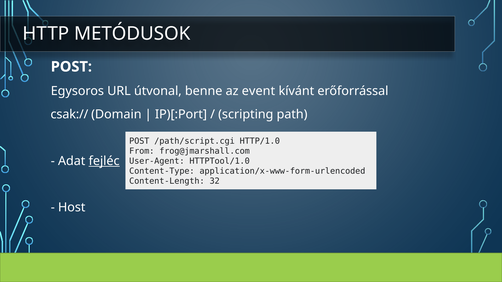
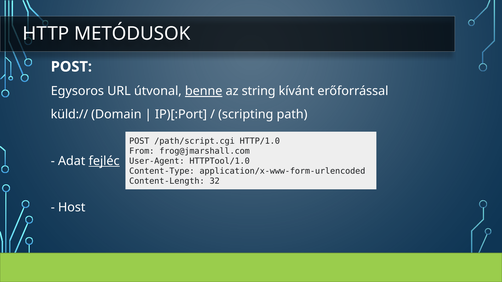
benne underline: none -> present
event: event -> string
csak://: csak:// -> küld://
